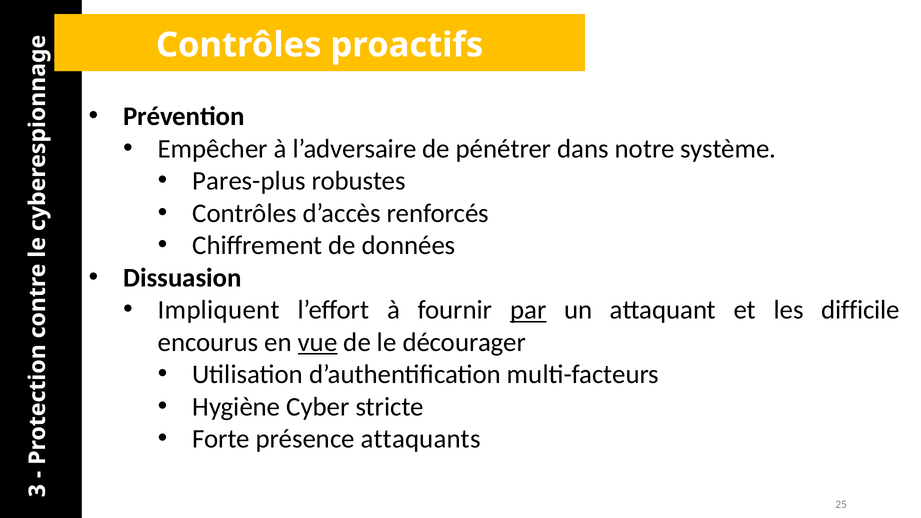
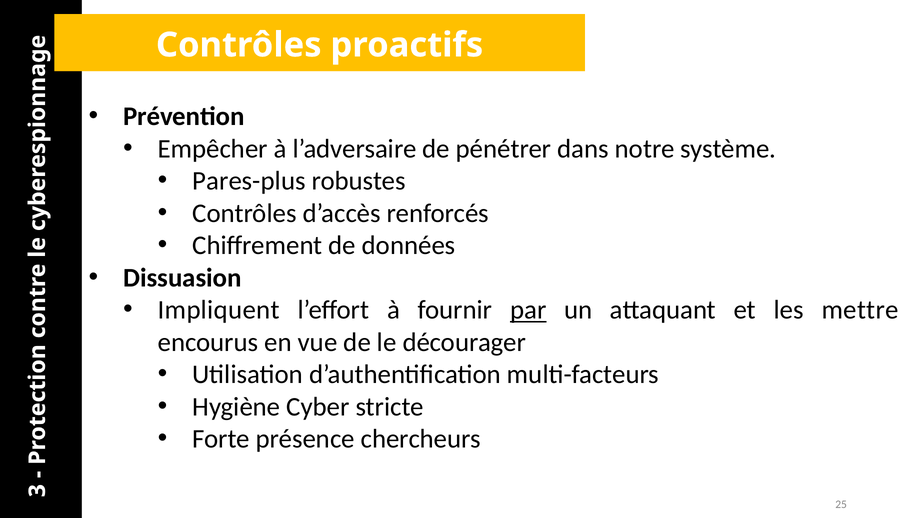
difficile: difficile -> mettre
vue underline: present -> none
attaquants: attaquants -> chercheurs
